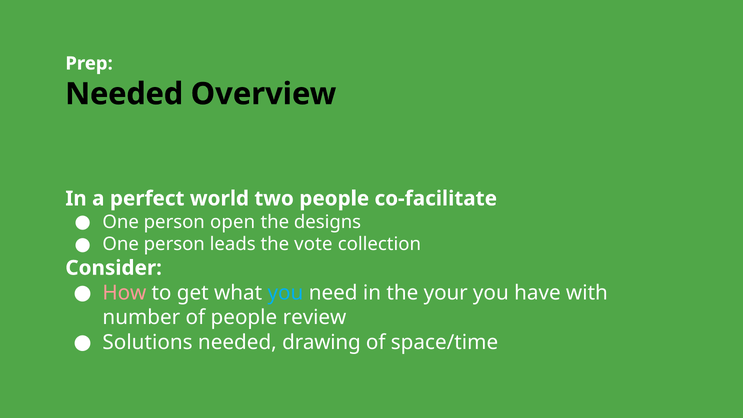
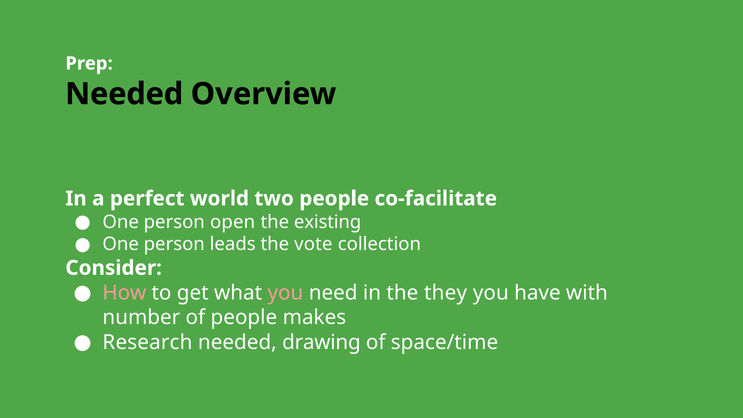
designs: designs -> existing
you at (285, 293) colour: light blue -> pink
your: your -> they
review: review -> makes
Solutions: Solutions -> Research
